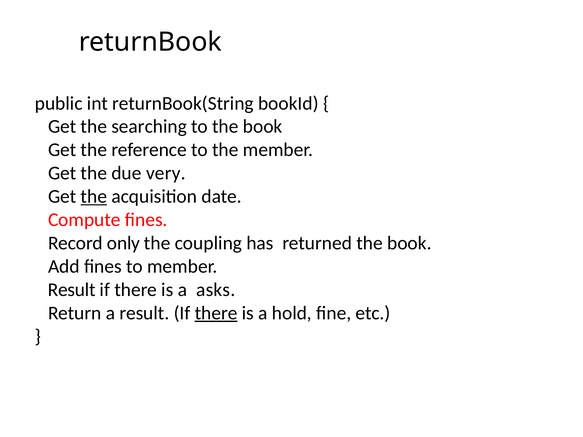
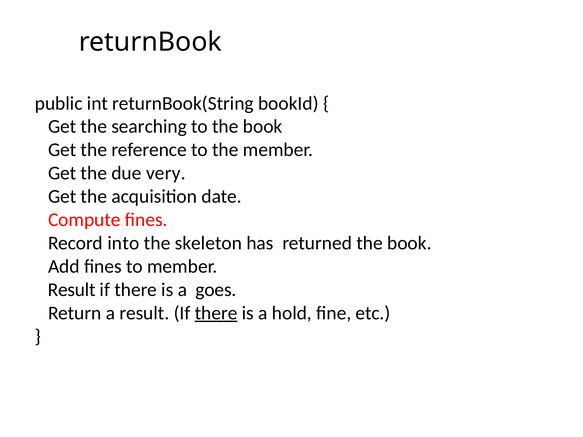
the at (94, 197) underline: present -> none
only: only -> into
coupling: coupling -> skeleton
asks: asks -> goes
